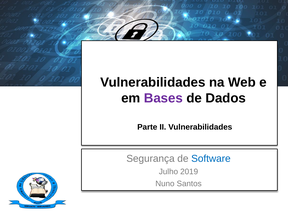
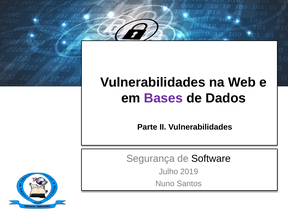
Software colour: blue -> black
